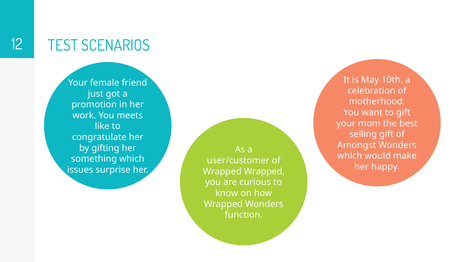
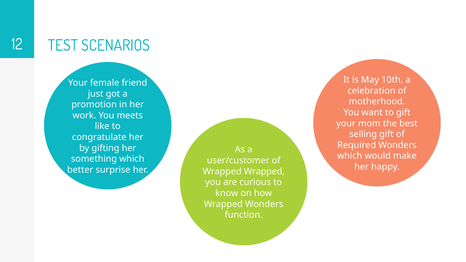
Amongst: Amongst -> Required
issues: issues -> better
